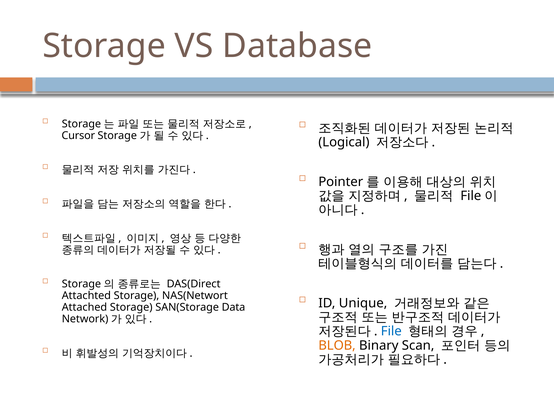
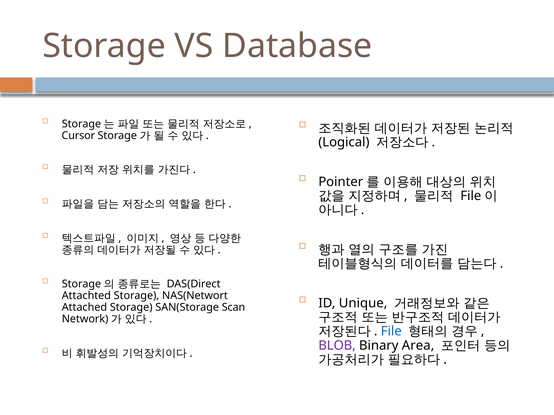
Data: Data -> Scan
BLOB colour: orange -> purple
Scan: Scan -> Area
